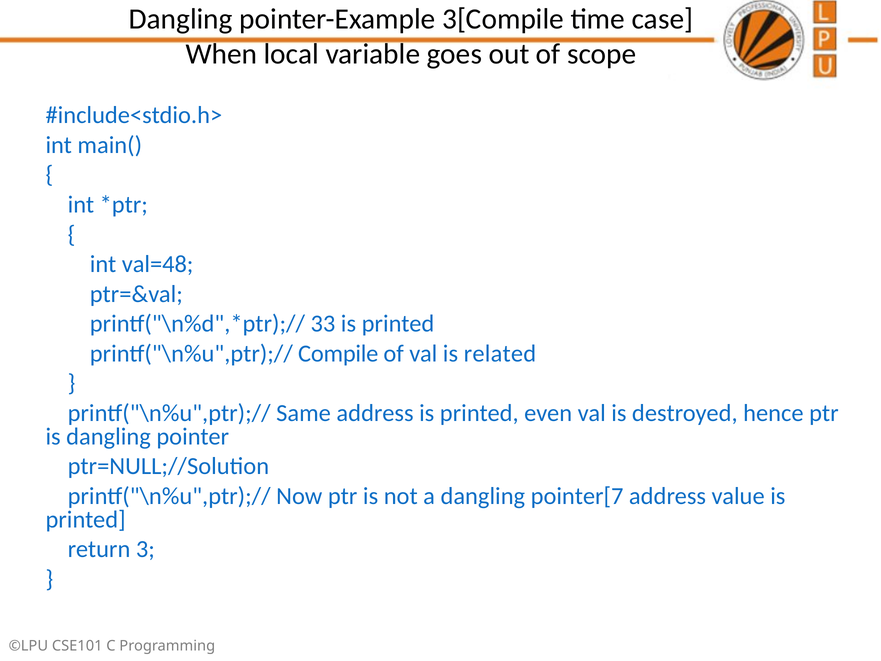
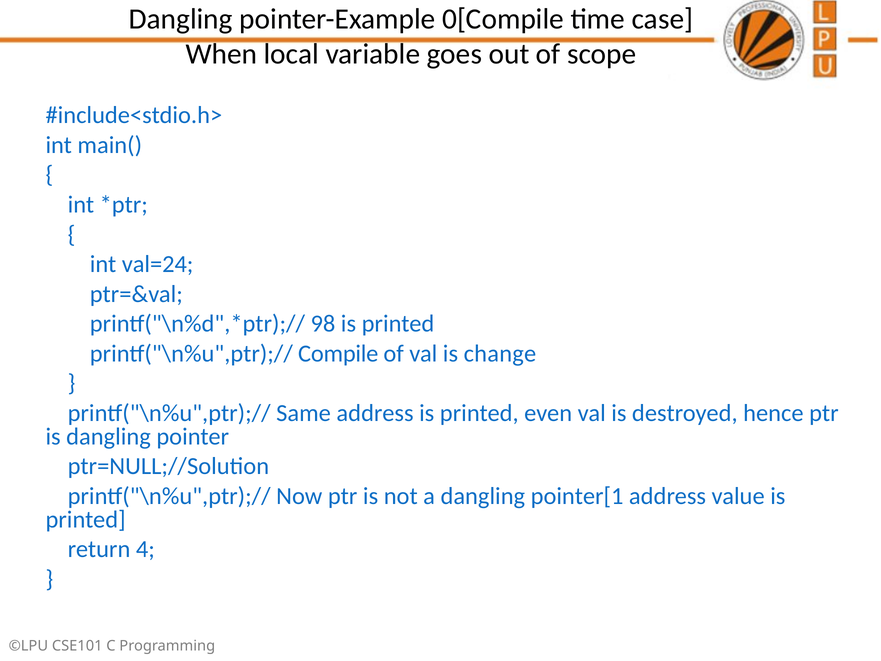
3[Compile: 3[Compile -> 0[Compile
val=48: val=48 -> val=24
33: 33 -> 98
related: related -> change
pointer[7: pointer[7 -> pointer[1
3: 3 -> 4
